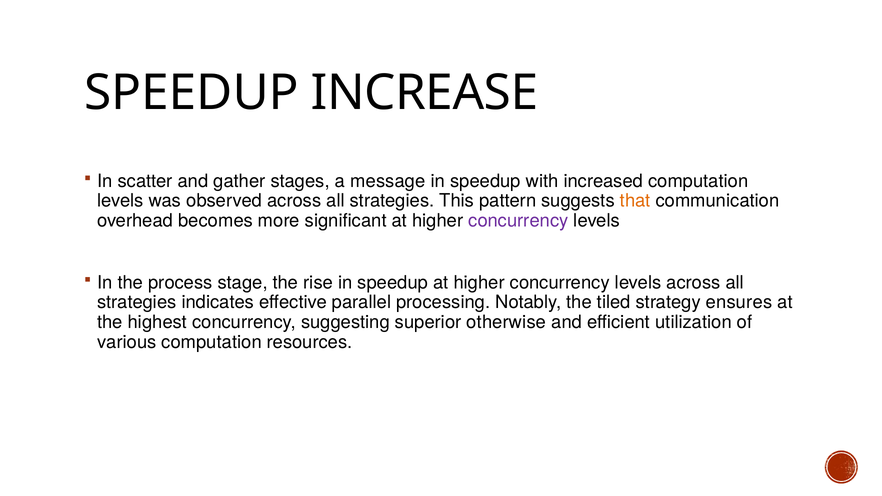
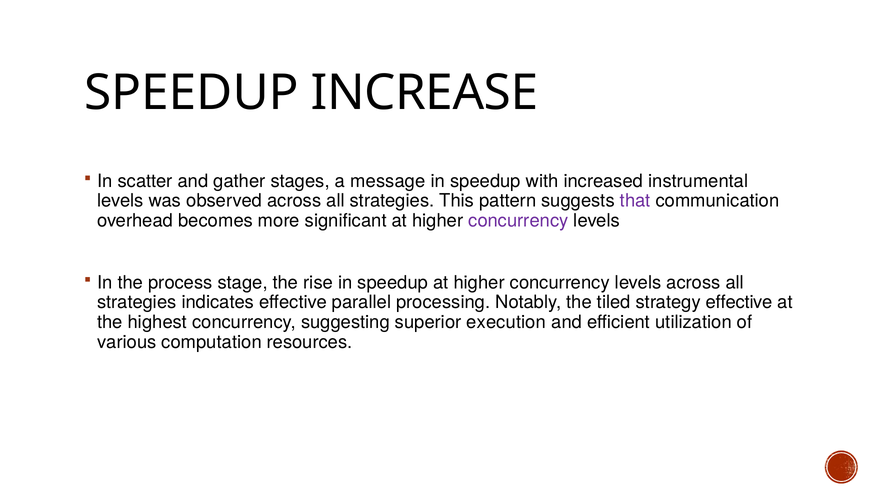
increased computation: computation -> instrumental
that colour: orange -> purple
strategy ensures: ensures -> effective
otherwise: otherwise -> execution
